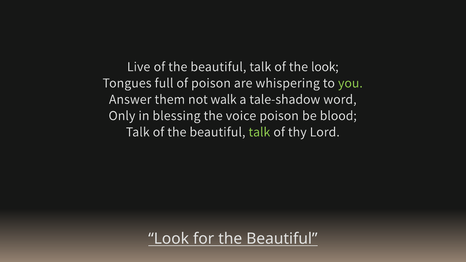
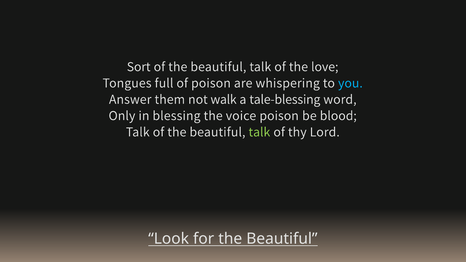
Live: Live -> Sort
the look: look -> love
you colour: light green -> light blue
tale-shadow: tale-shadow -> tale-blessing
